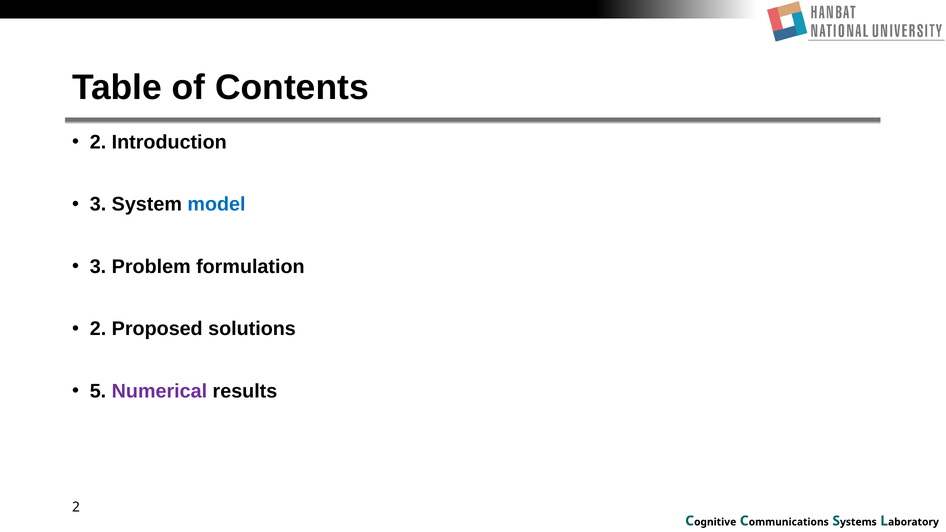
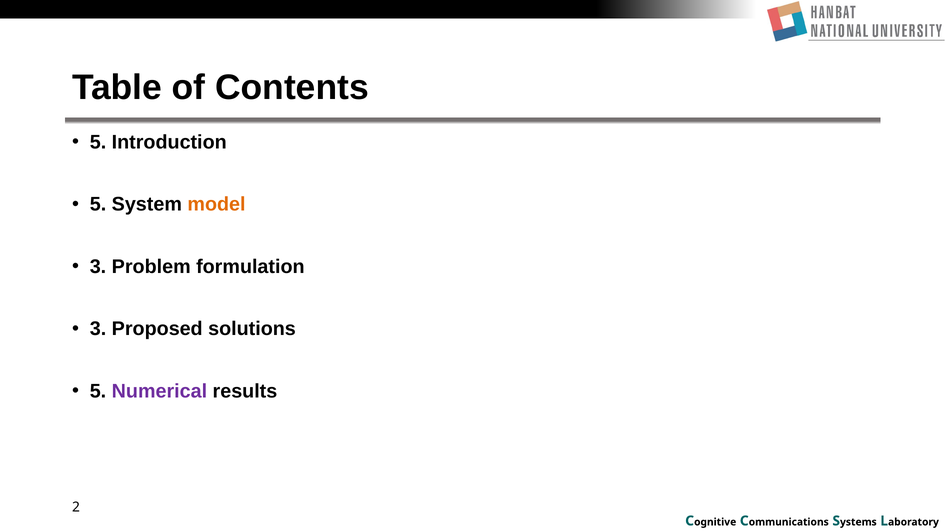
2 at (98, 142): 2 -> 5
3 at (98, 204): 3 -> 5
model colour: blue -> orange
2 at (98, 329): 2 -> 3
